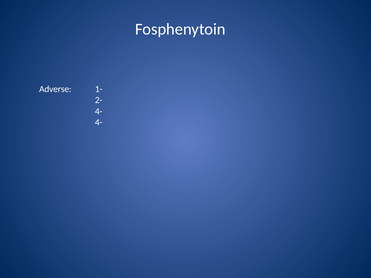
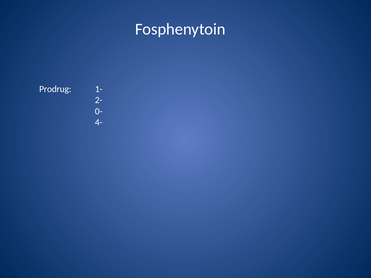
Adverse: Adverse -> Prodrug
4- at (99, 111): 4- -> 0-
